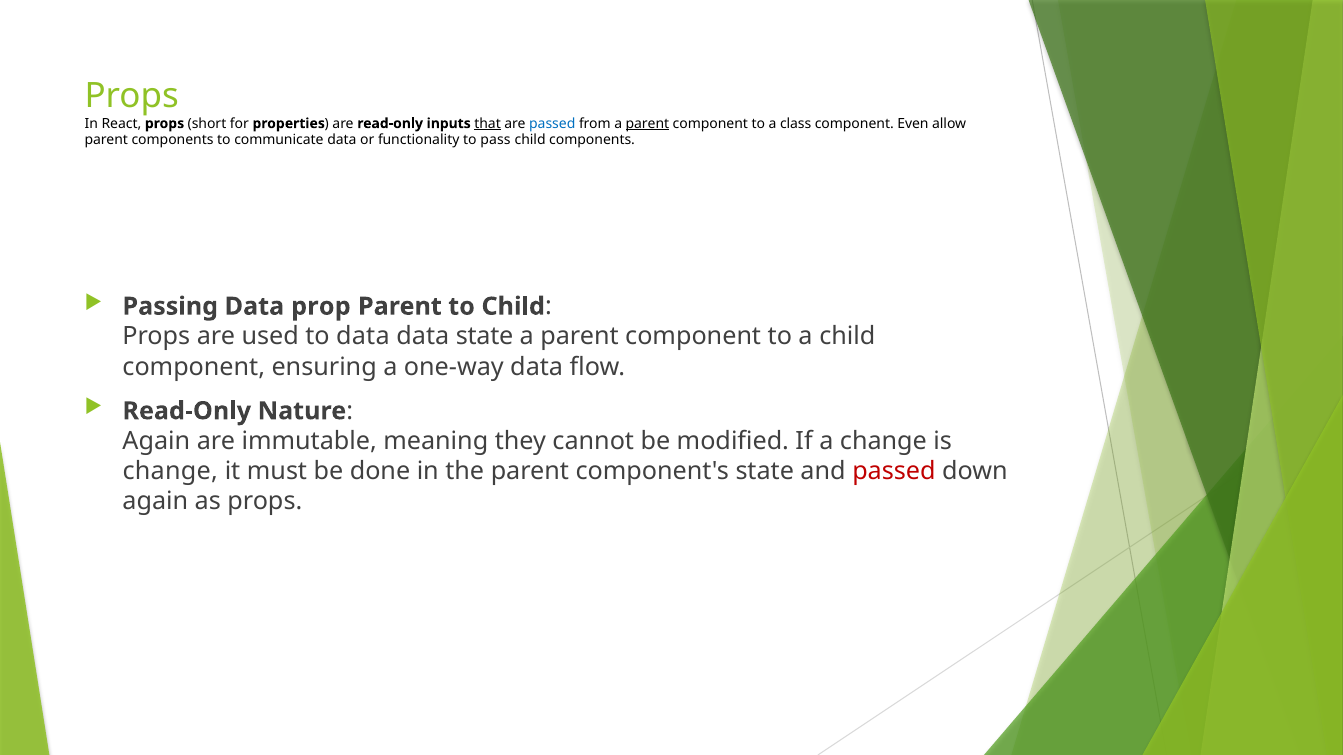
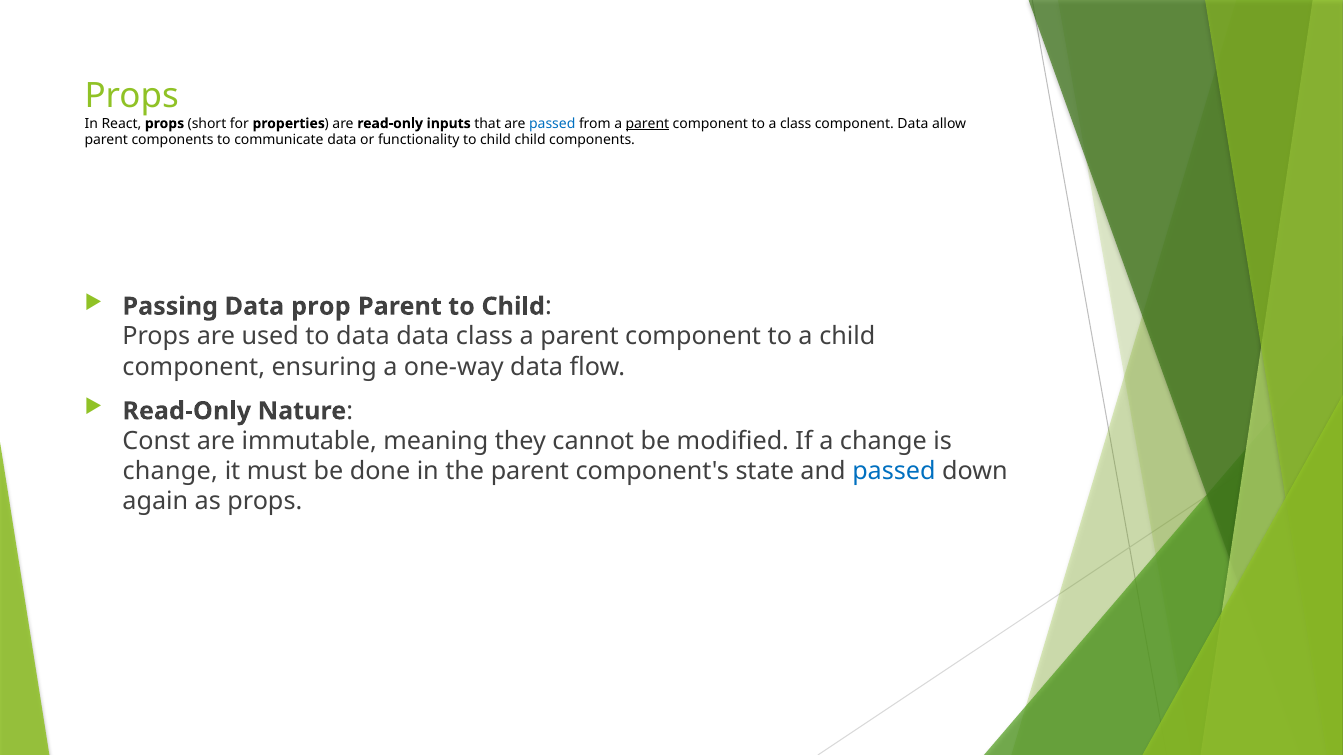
that underline: present -> none
component Even: Even -> Data
functionality to pass: pass -> child
data state: state -> class
Again at (156, 441): Again -> Const
passed at (894, 472) colour: red -> blue
